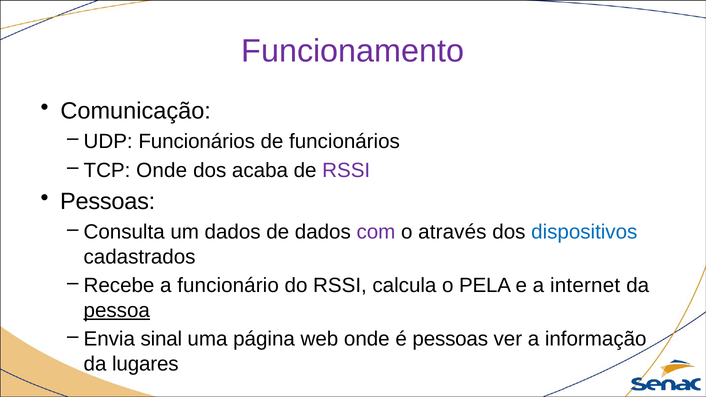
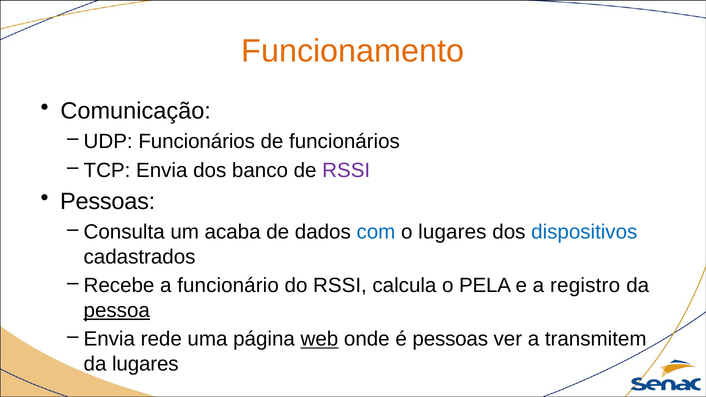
Funcionamento colour: purple -> orange
TCP Onde: Onde -> Envia
acaba: acaba -> banco
um dados: dados -> acaba
com colour: purple -> blue
o através: através -> lugares
internet: internet -> registro
sinal: sinal -> rede
web underline: none -> present
informação: informação -> transmitem
